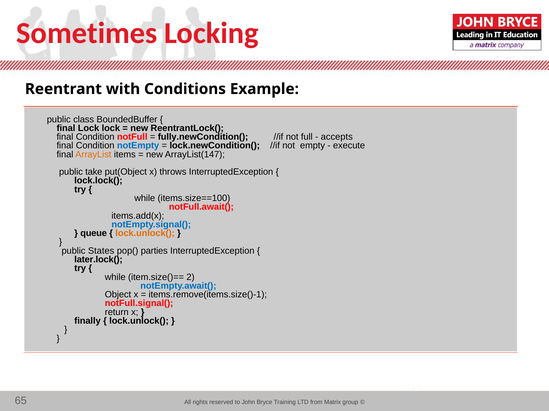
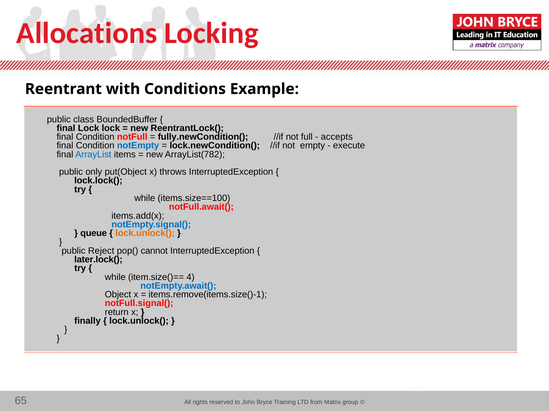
Sometimes: Sometimes -> Allocations
ArrayList colour: orange -> blue
ArrayList(147: ArrayList(147 -> ArrayList(782
take: take -> only
States: States -> Reject
parties: parties -> cannot
2: 2 -> 4
